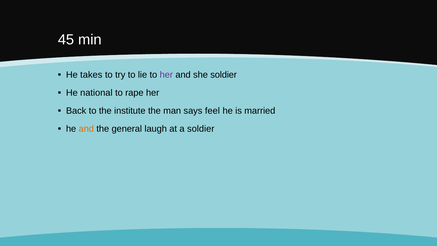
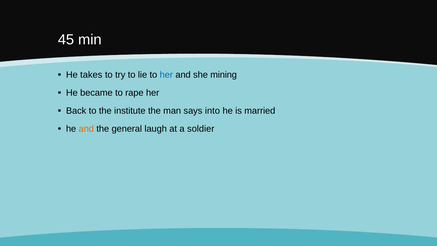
her at (166, 75) colour: purple -> blue
she soldier: soldier -> mining
national: national -> became
feel: feel -> into
